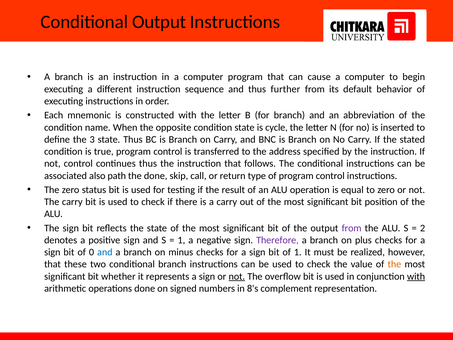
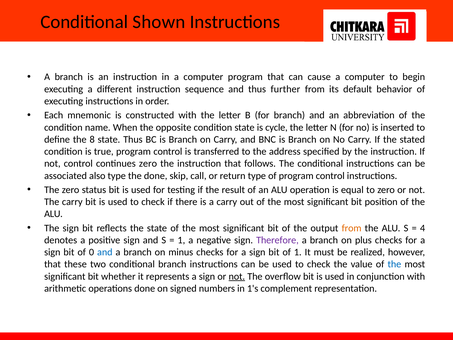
Conditional Output: Output -> Shown
3: 3 -> 8
continues thus: thus -> zero
also path: path -> type
from at (352, 228) colour: purple -> orange
2: 2 -> 4
the at (394, 264) colour: orange -> blue
with at (416, 276) underline: present -> none
8's: 8's -> 1's
